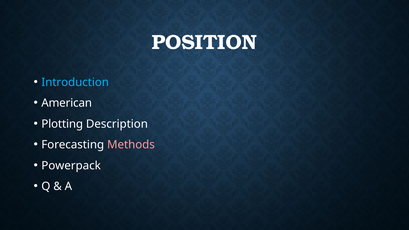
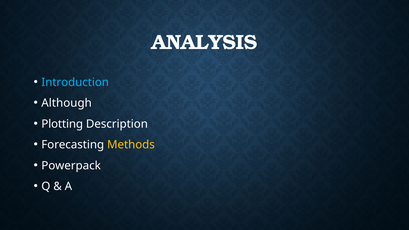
POSITION: POSITION -> ANALYSIS
American: American -> Although
Methods colour: pink -> yellow
